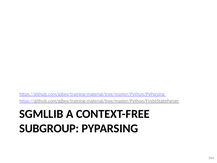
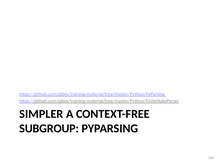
SGMLLIB: SGMLLIB -> SIMPLER
